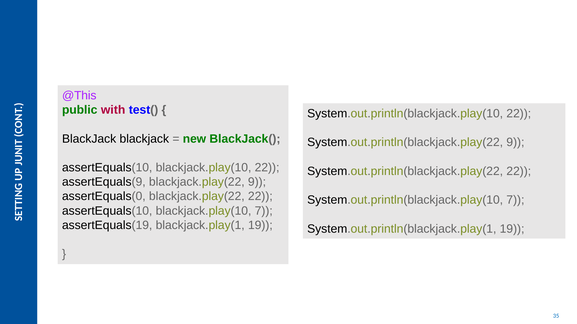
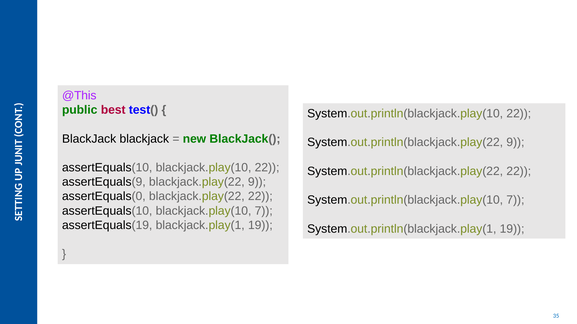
with: with -> best
